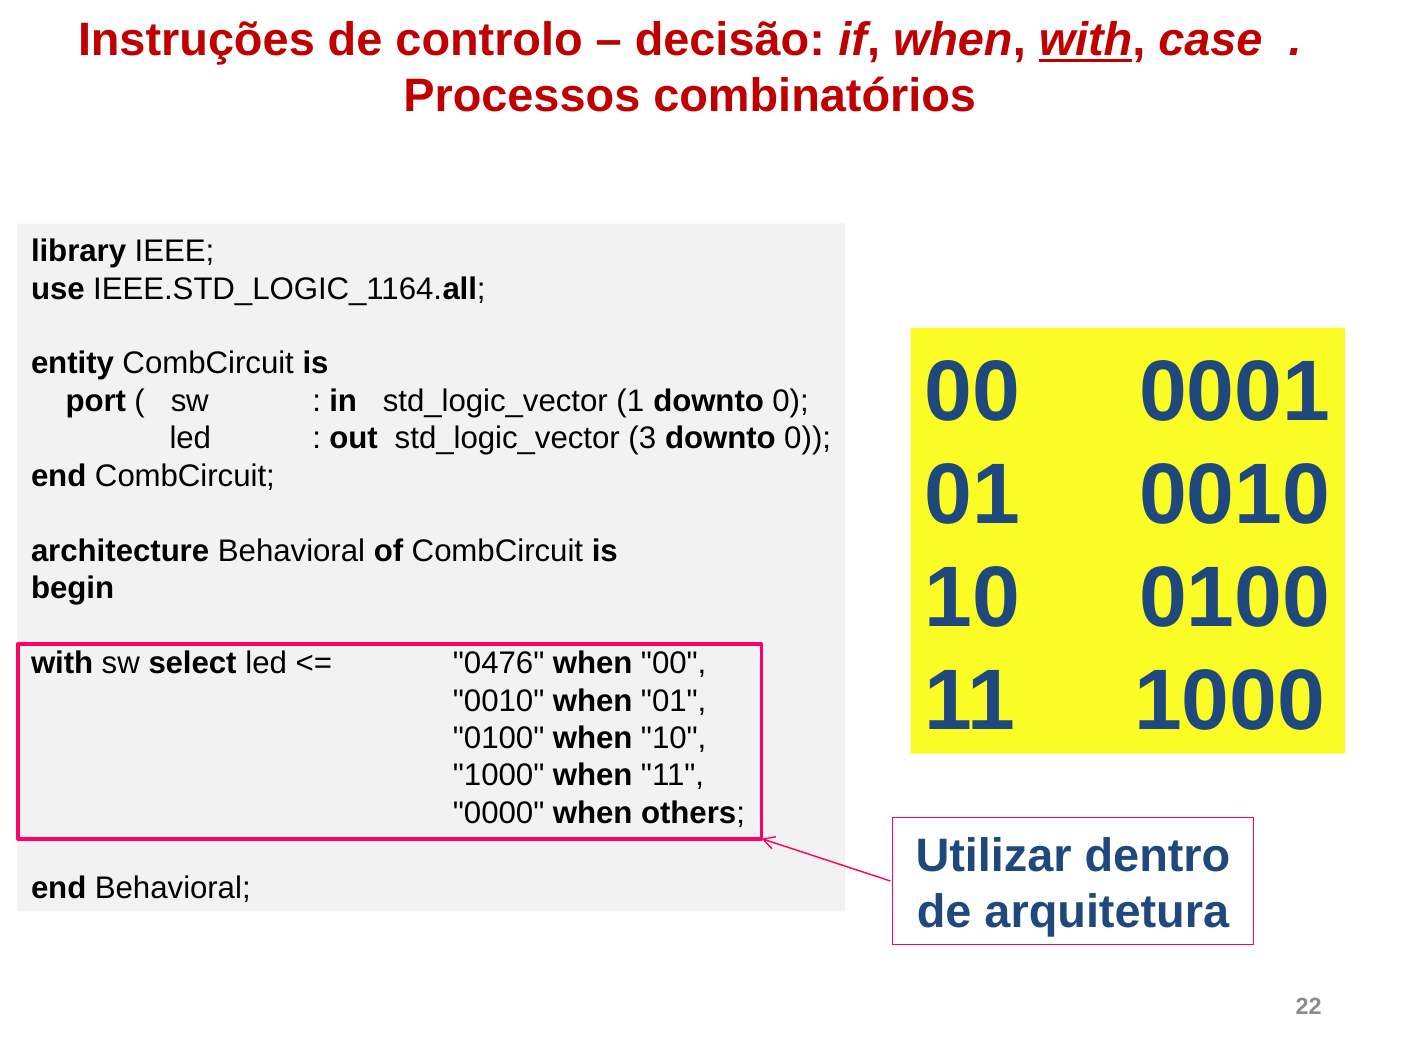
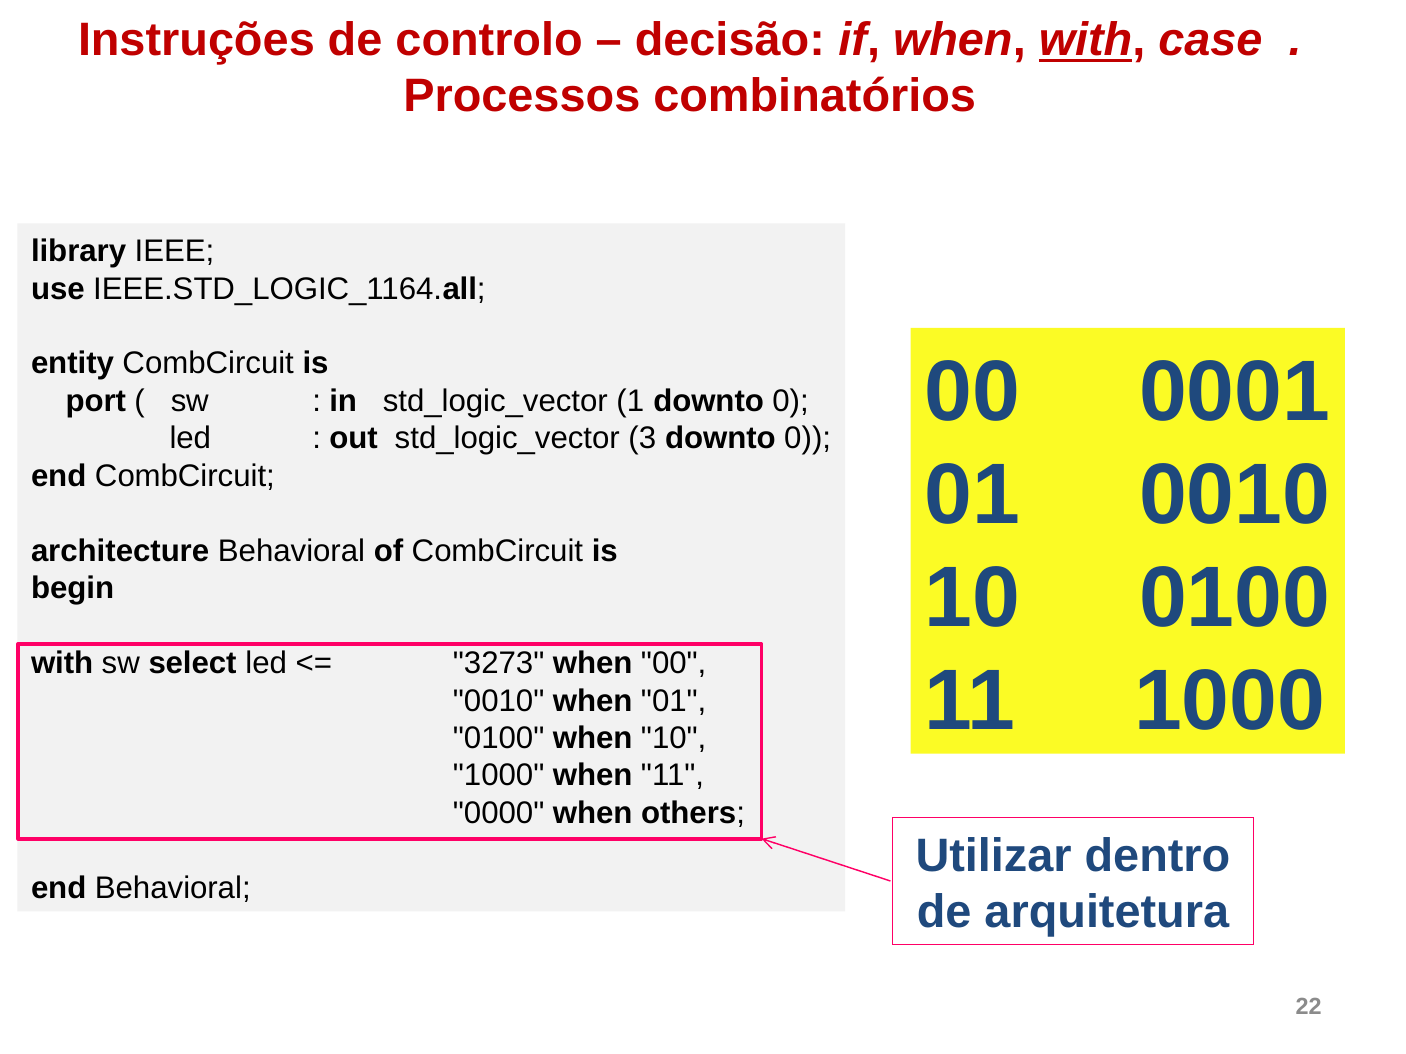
0476: 0476 -> 3273
